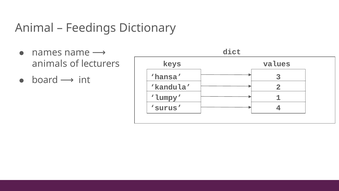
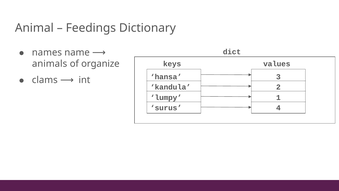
lecturers: lecturers -> organize
board: board -> clams
